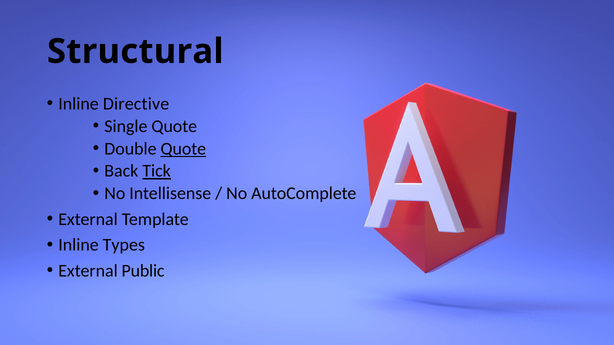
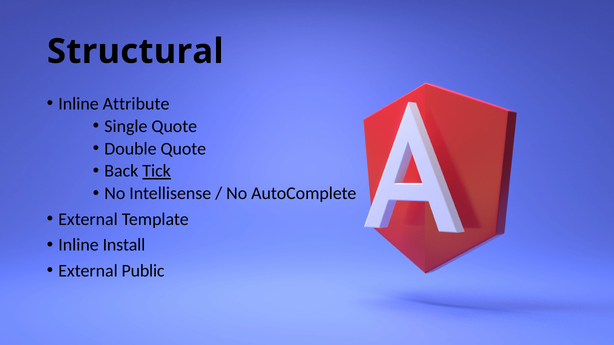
Directive: Directive -> Attribute
Quote at (183, 149) underline: present -> none
Types: Types -> Install
